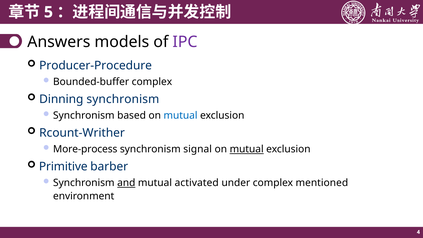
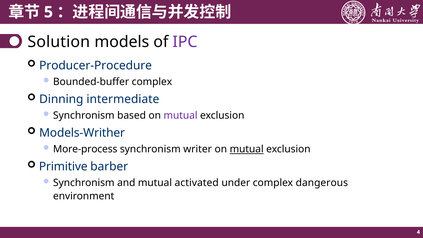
Answers: Answers -> Solution
Dinning synchronism: synchronism -> intermediate
mutual at (181, 116) colour: blue -> purple
Rcount-Writher: Rcount-Writher -> Models-Writher
signal: signal -> writer
and underline: present -> none
mentioned: mentioned -> dangerous
